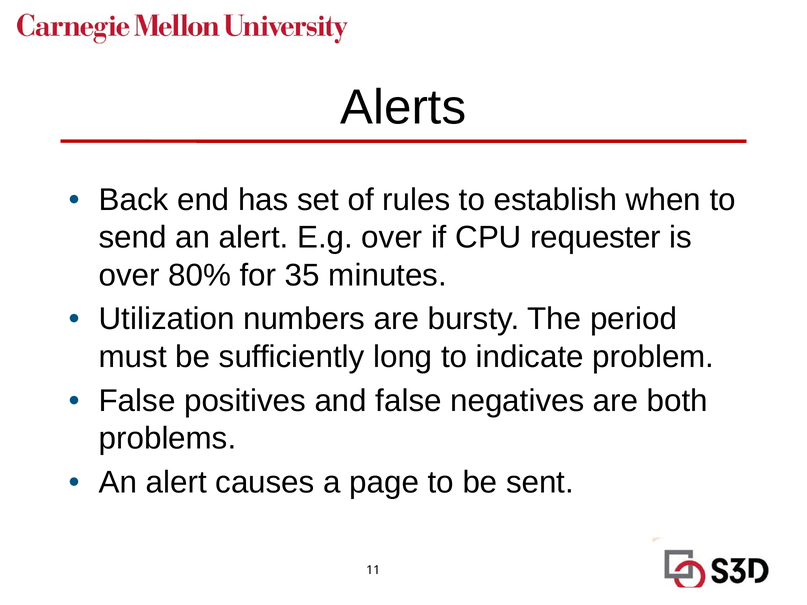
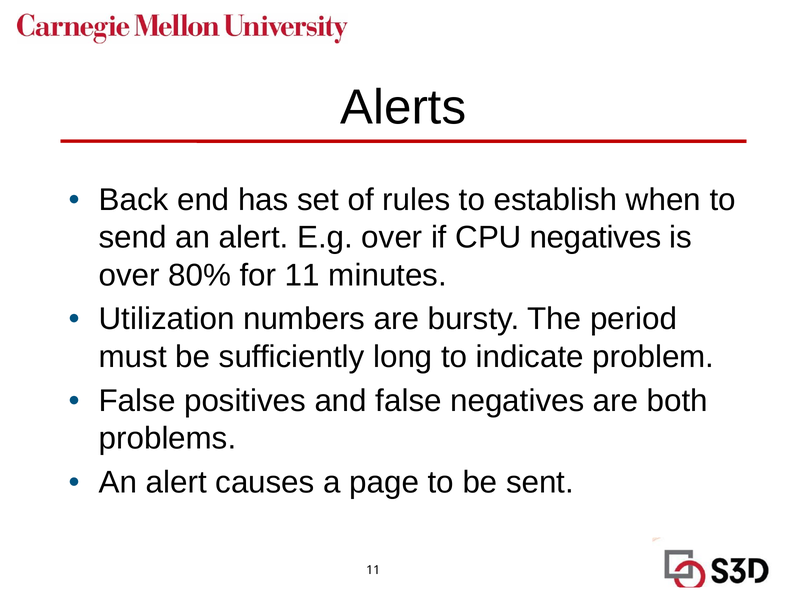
CPU requester: requester -> negatives
for 35: 35 -> 11
